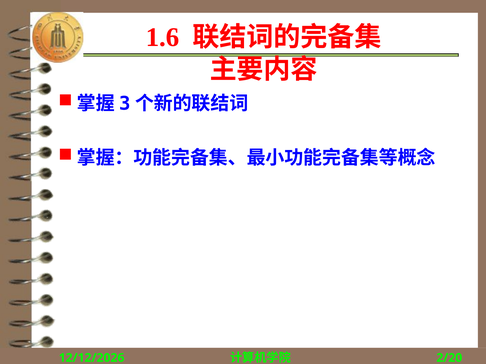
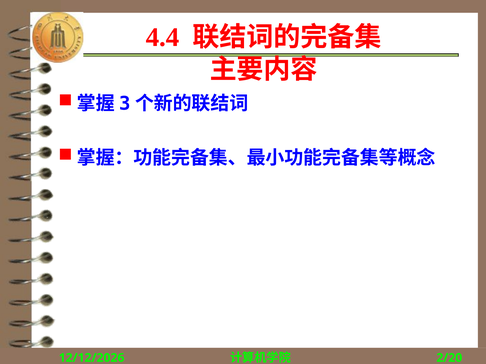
1.6: 1.6 -> 4.4
